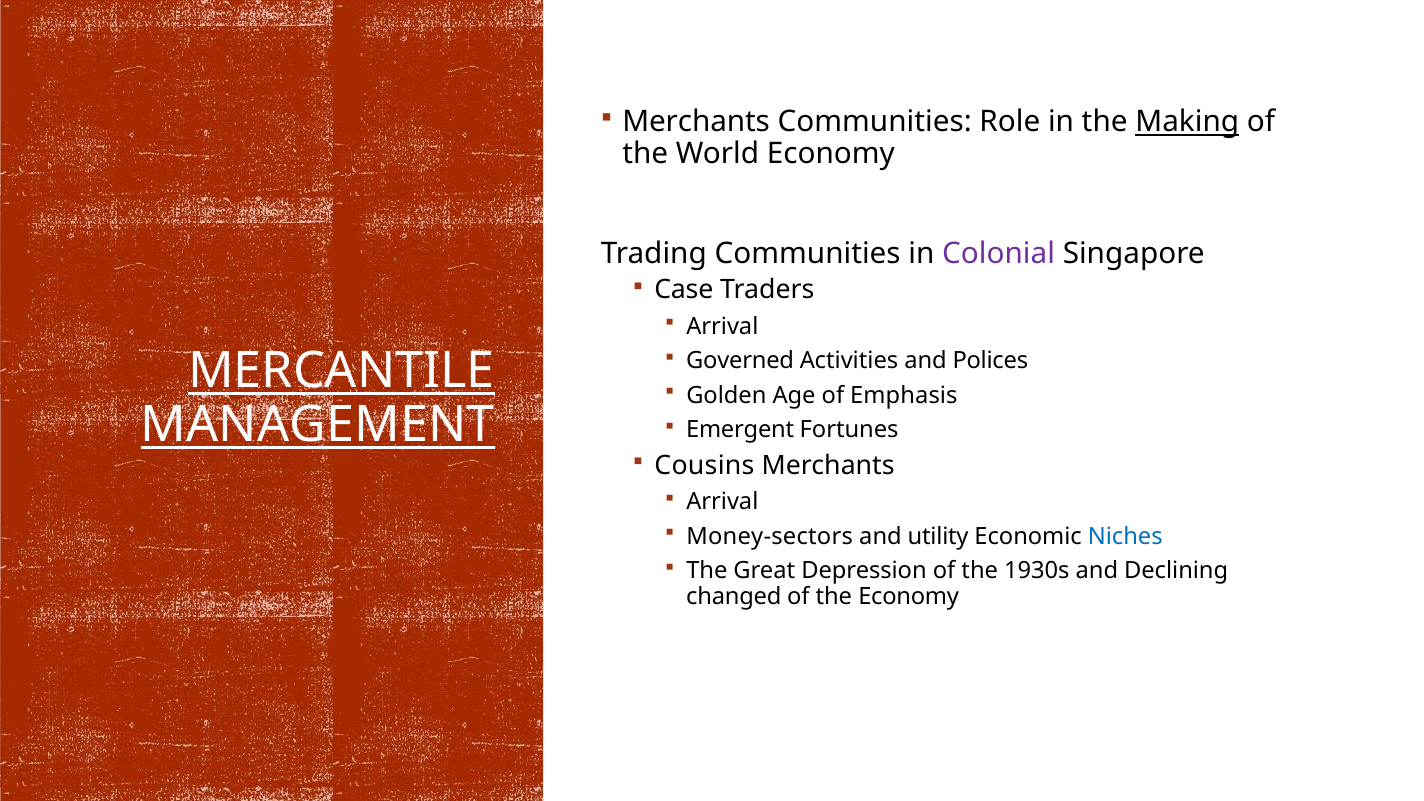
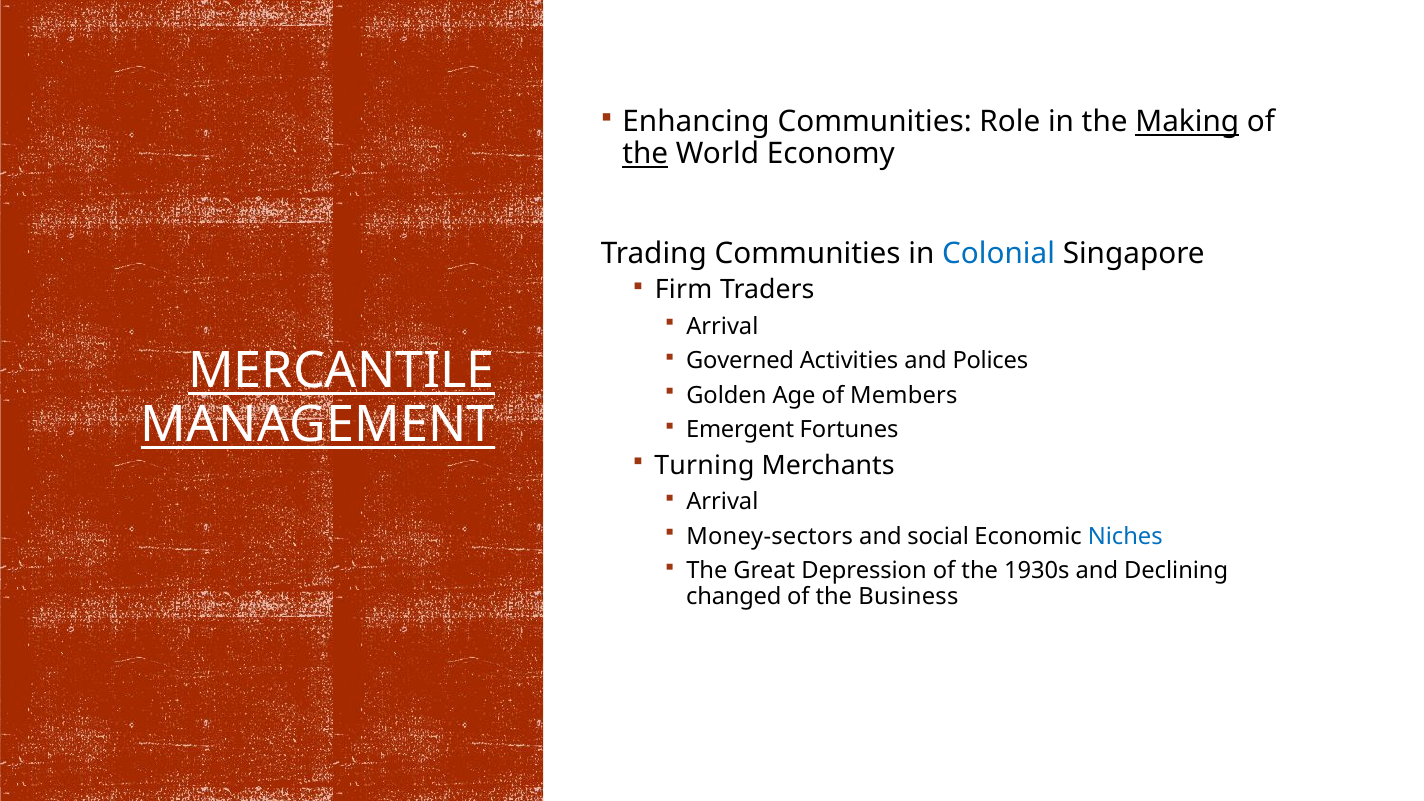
Merchants at (696, 122): Merchants -> Enhancing
the at (645, 154) underline: none -> present
Colonial colour: purple -> blue
Case: Case -> Firm
Emphasis: Emphasis -> Members
Cousins: Cousins -> Turning
utility: utility -> social
the Economy: Economy -> Business
